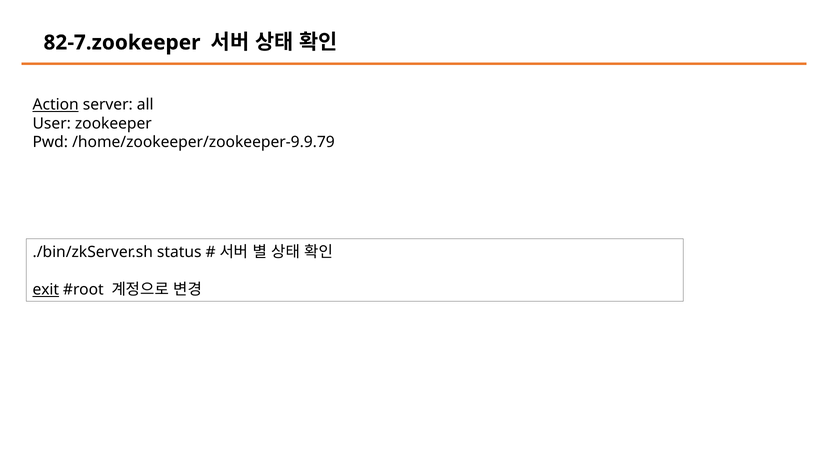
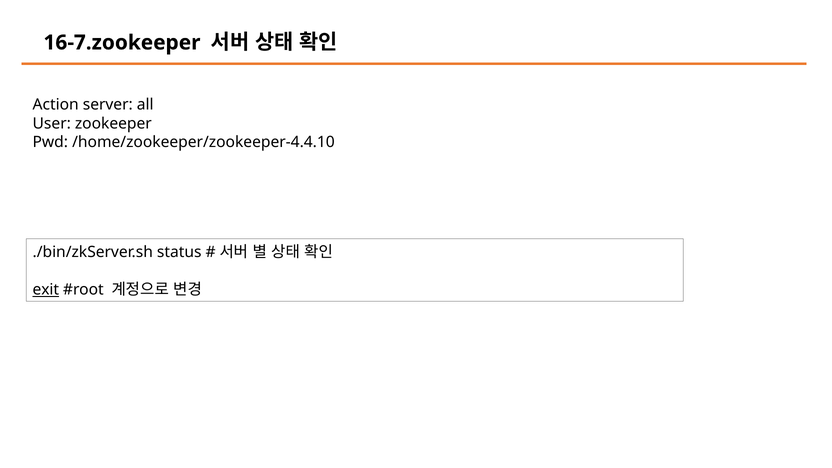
82-7.zookeeper: 82-7.zookeeper -> 16-7.zookeeper
Action underline: present -> none
/home/zookeeper/zookeeper-9.9.79: /home/zookeeper/zookeeper-9.9.79 -> /home/zookeeper/zookeeper-4.4.10
